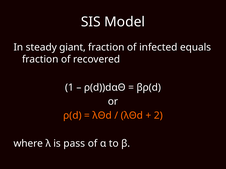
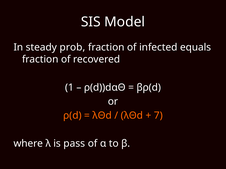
giant: giant -> prob
2: 2 -> 7
